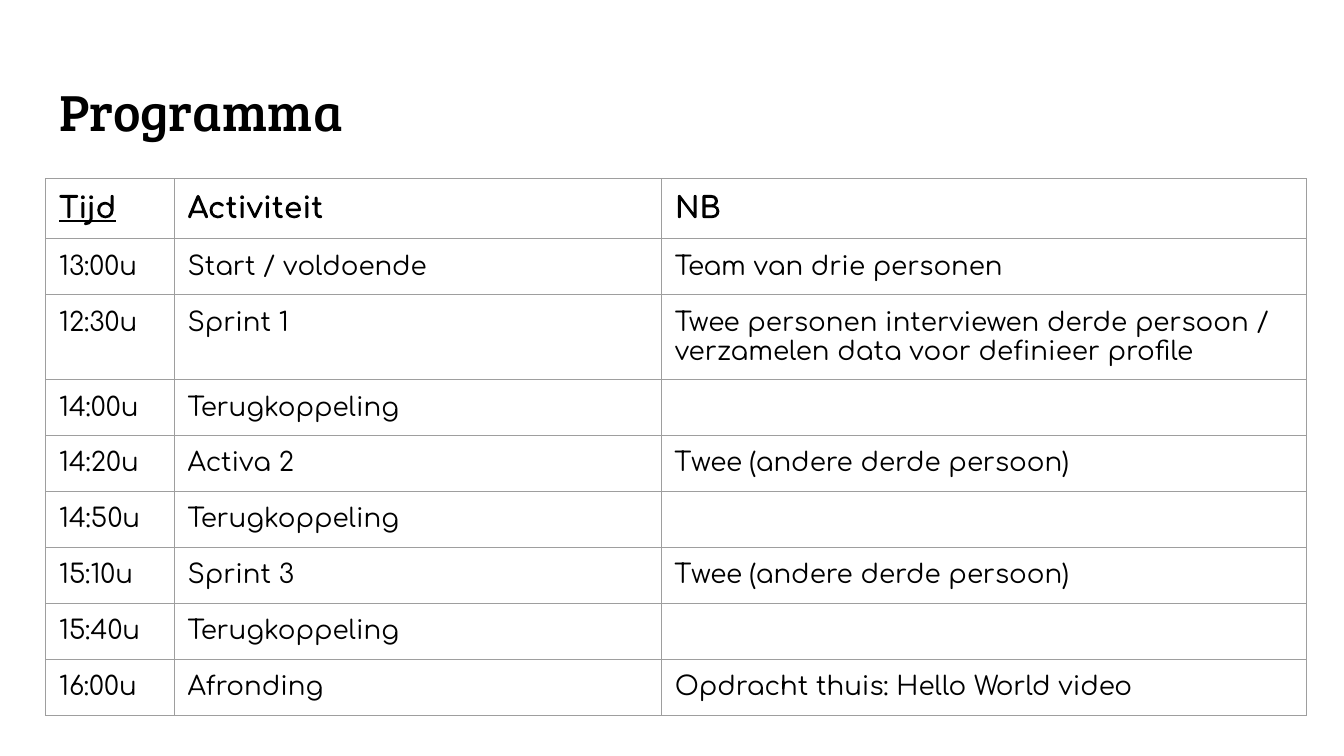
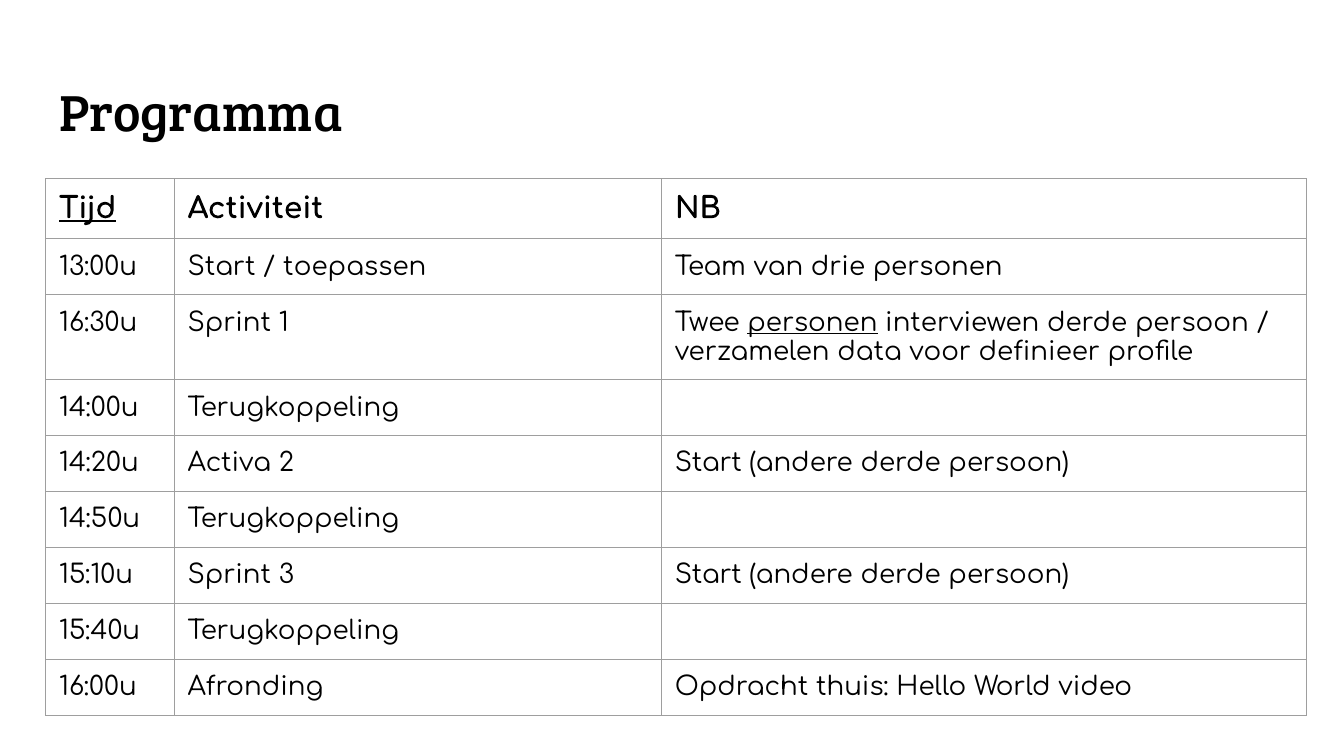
voldoende: voldoende -> toepassen
12:30u: 12:30u -> 16:30u
personen at (812, 322) underline: none -> present
2 Twee: Twee -> Start
3 Twee: Twee -> Start
